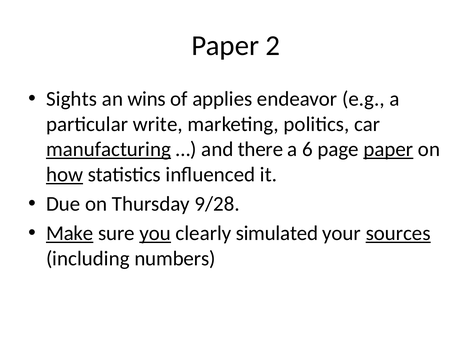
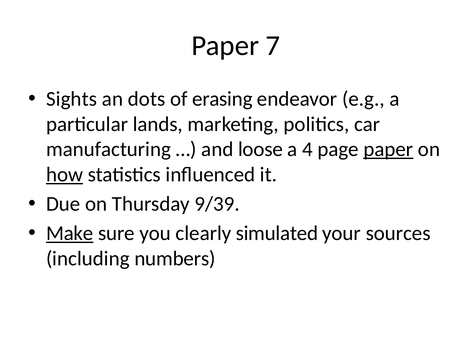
2: 2 -> 7
wins: wins -> dots
applies: applies -> erasing
write: write -> lands
manufacturing underline: present -> none
there: there -> loose
6: 6 -> 4
9/28: 9/28 -> 9/39
you underline: present -> none
sources underline: present -> none
